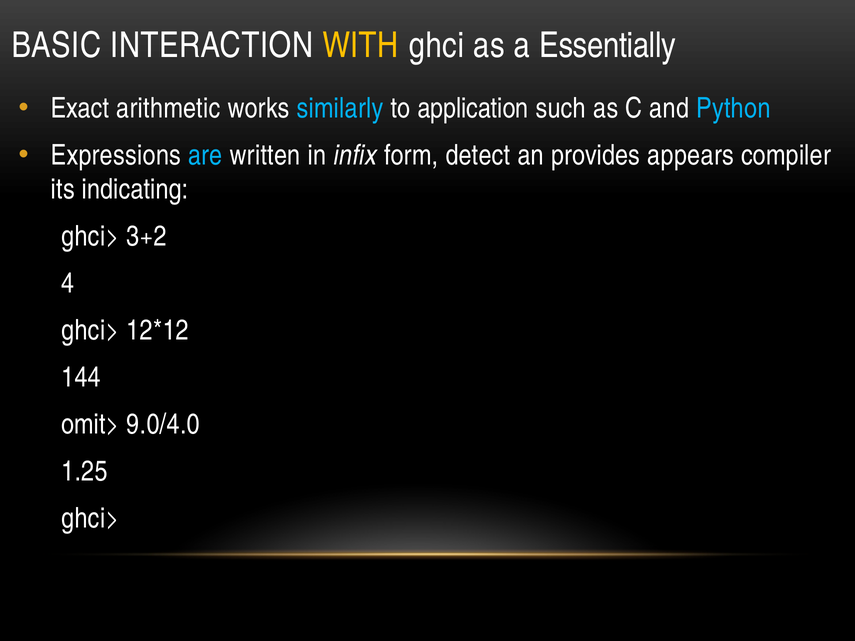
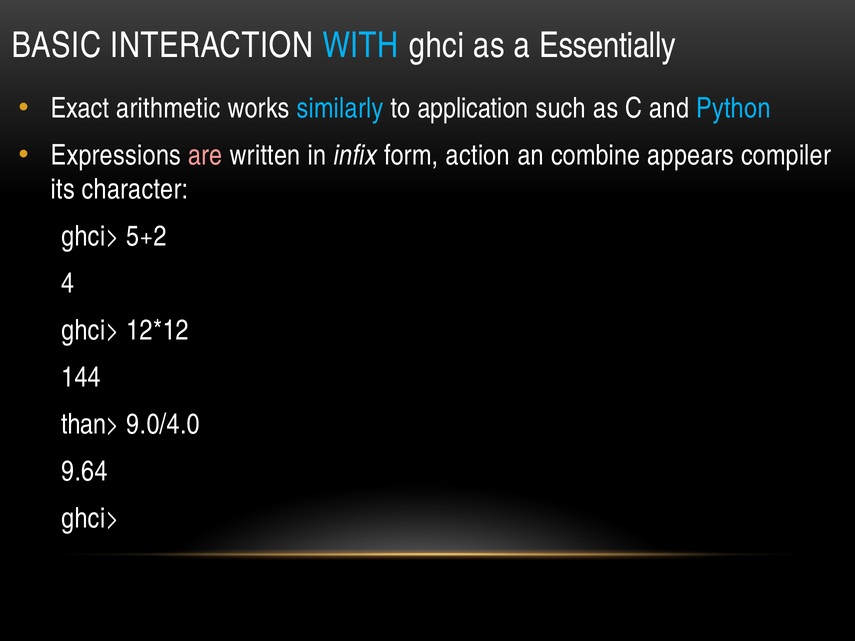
WITH colour: yellow -> light blue
are colour: light blue -> pink
detect: detect -> action
provides: provides -> combine
indicating: indicating -> character
3+2: 3+2 -> 5+2
omit>: omit> -> than>
1.25: 1.25 -> 9.64
